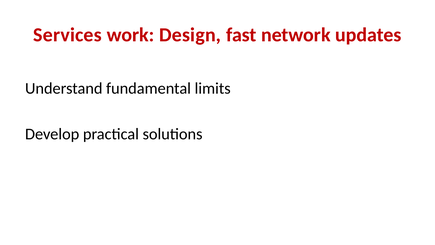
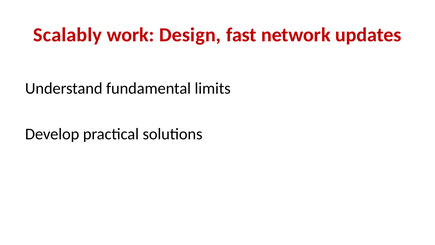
Services: Services -> Scalably
